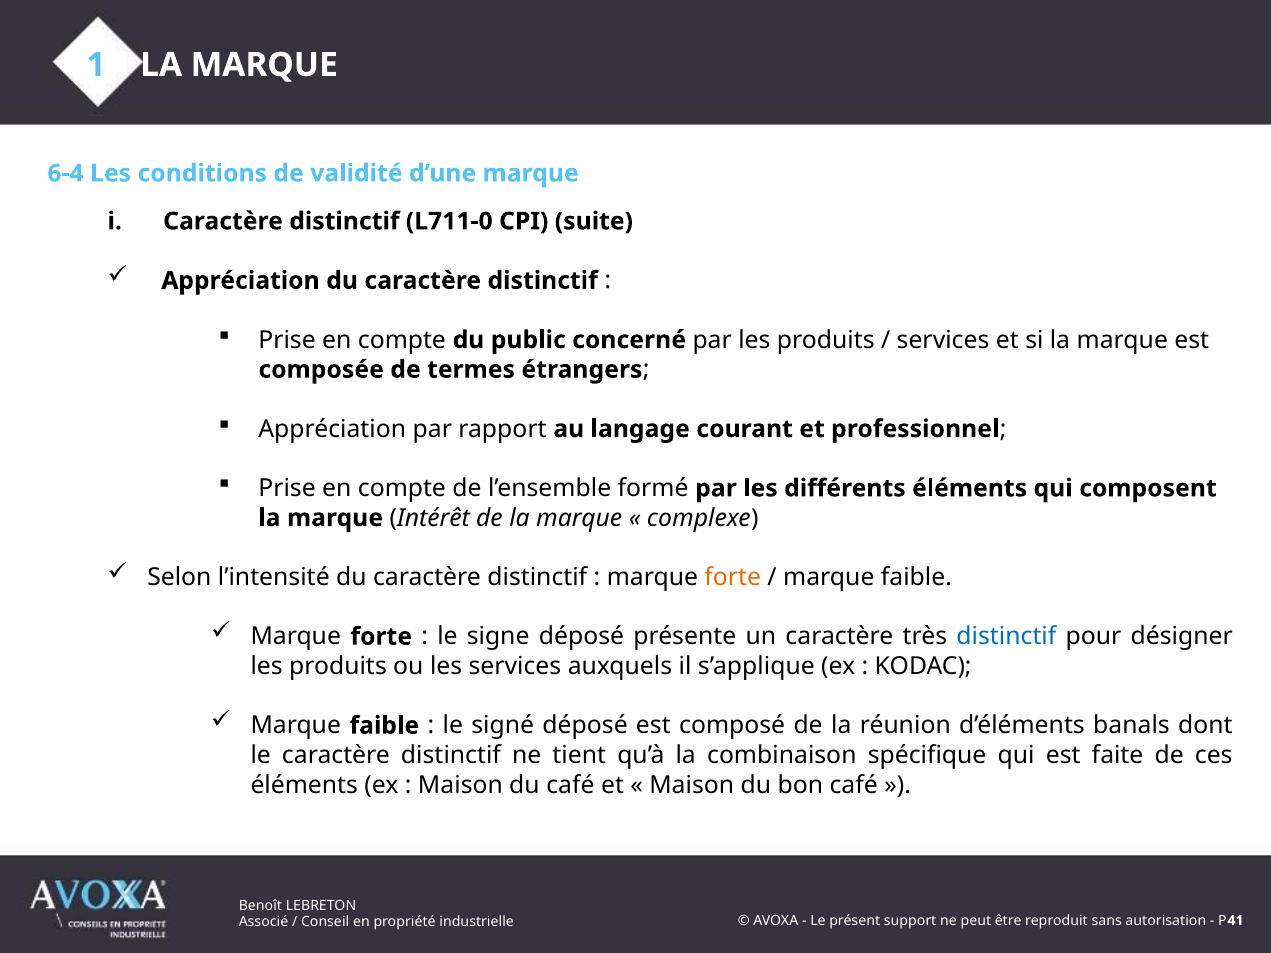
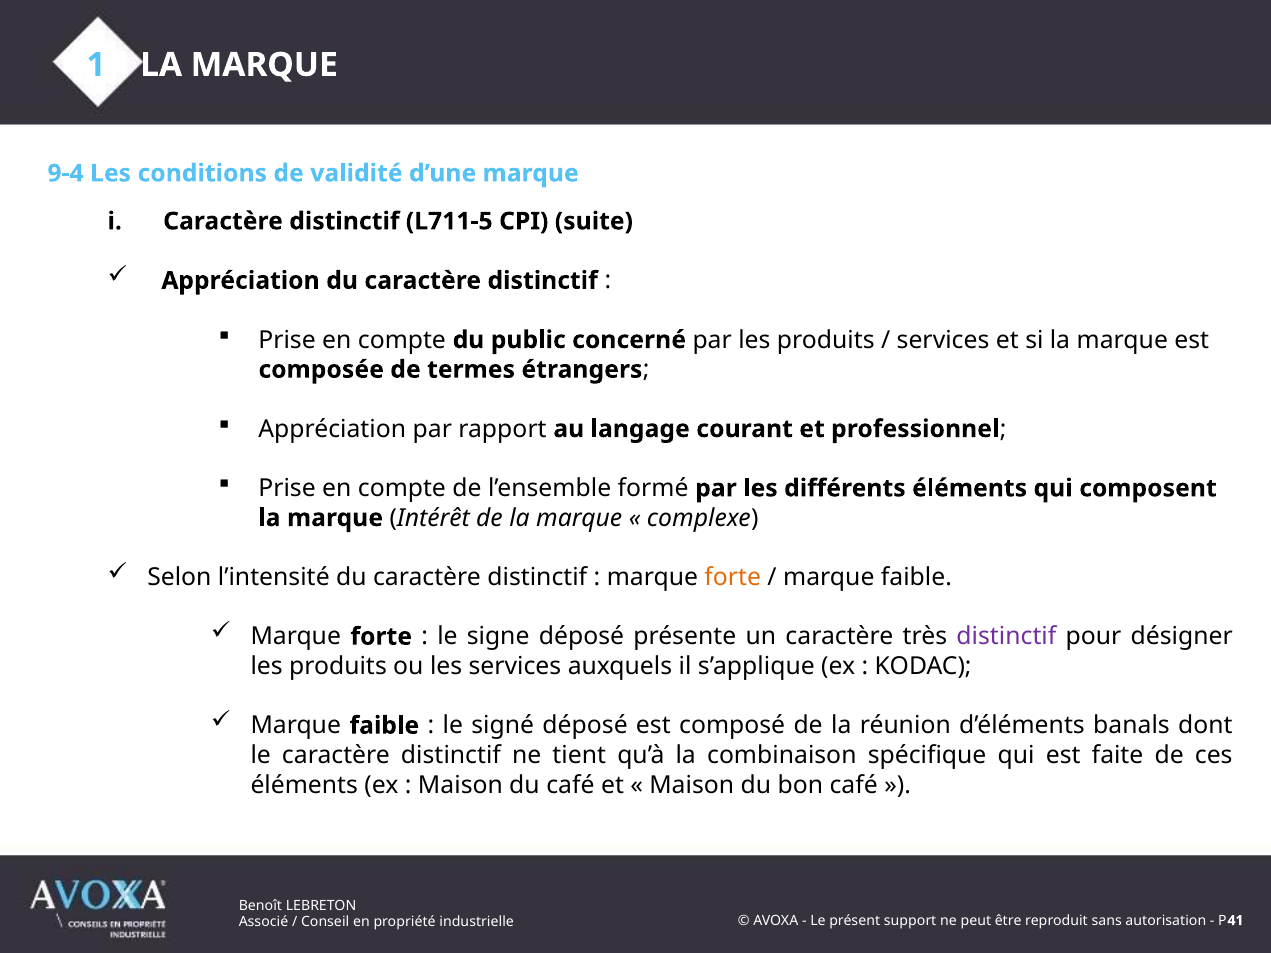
6-4: 6-4 -> 9-4
L711-0: L711-0 -> L711-5
distinctif at (1006, 637) colour: blue -> purple
